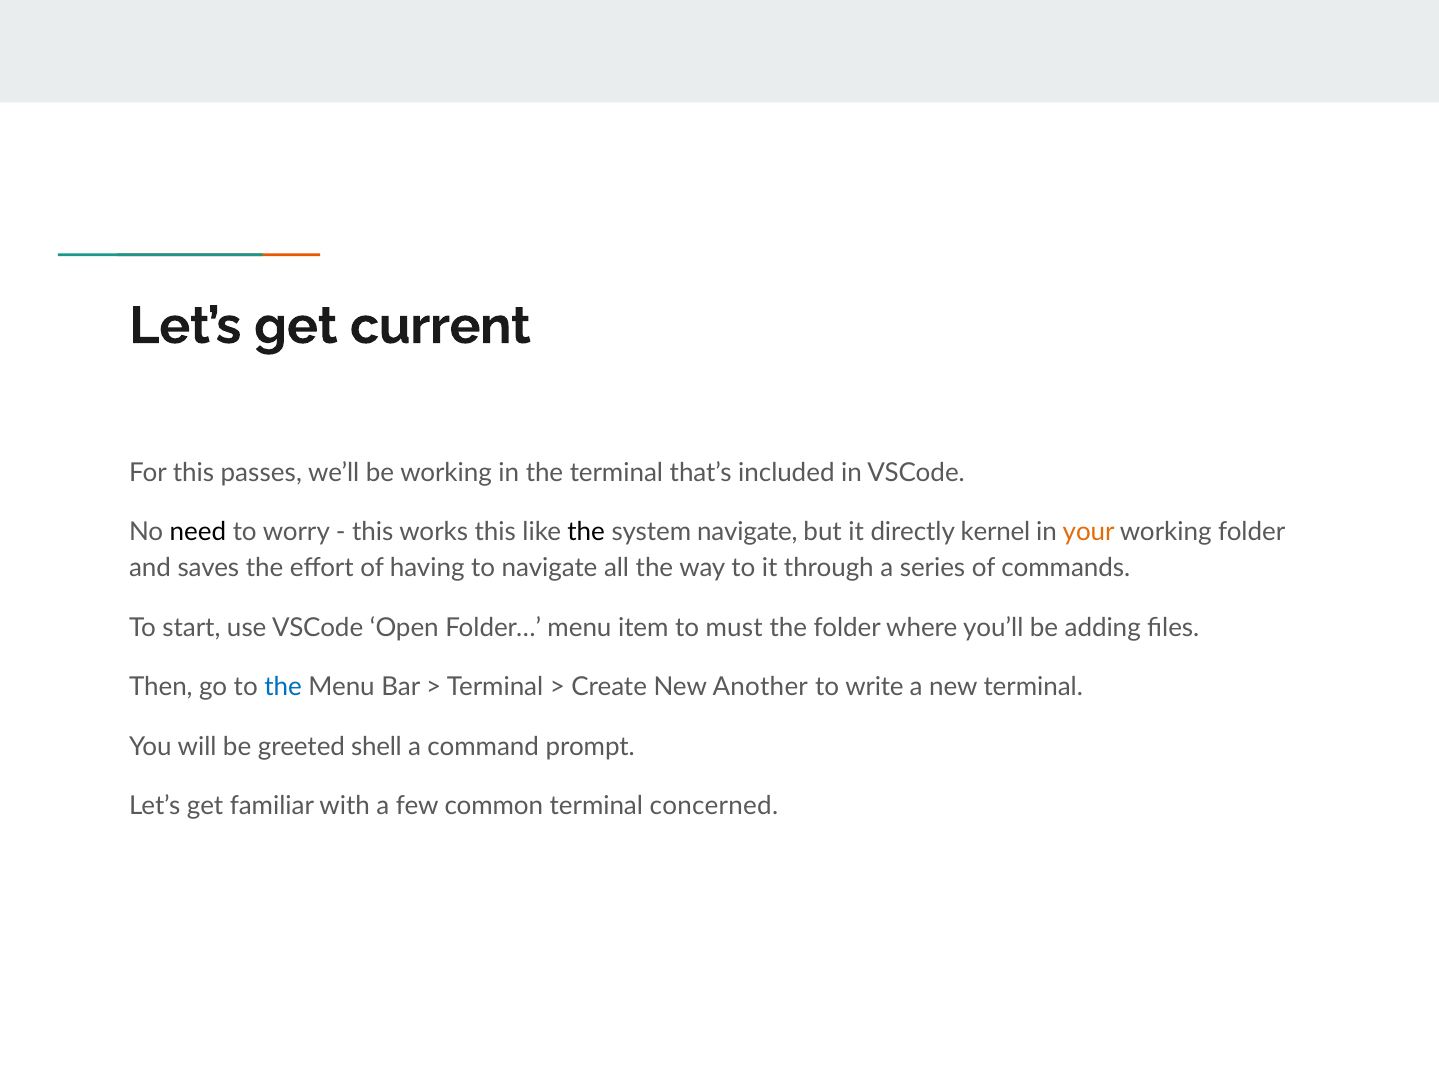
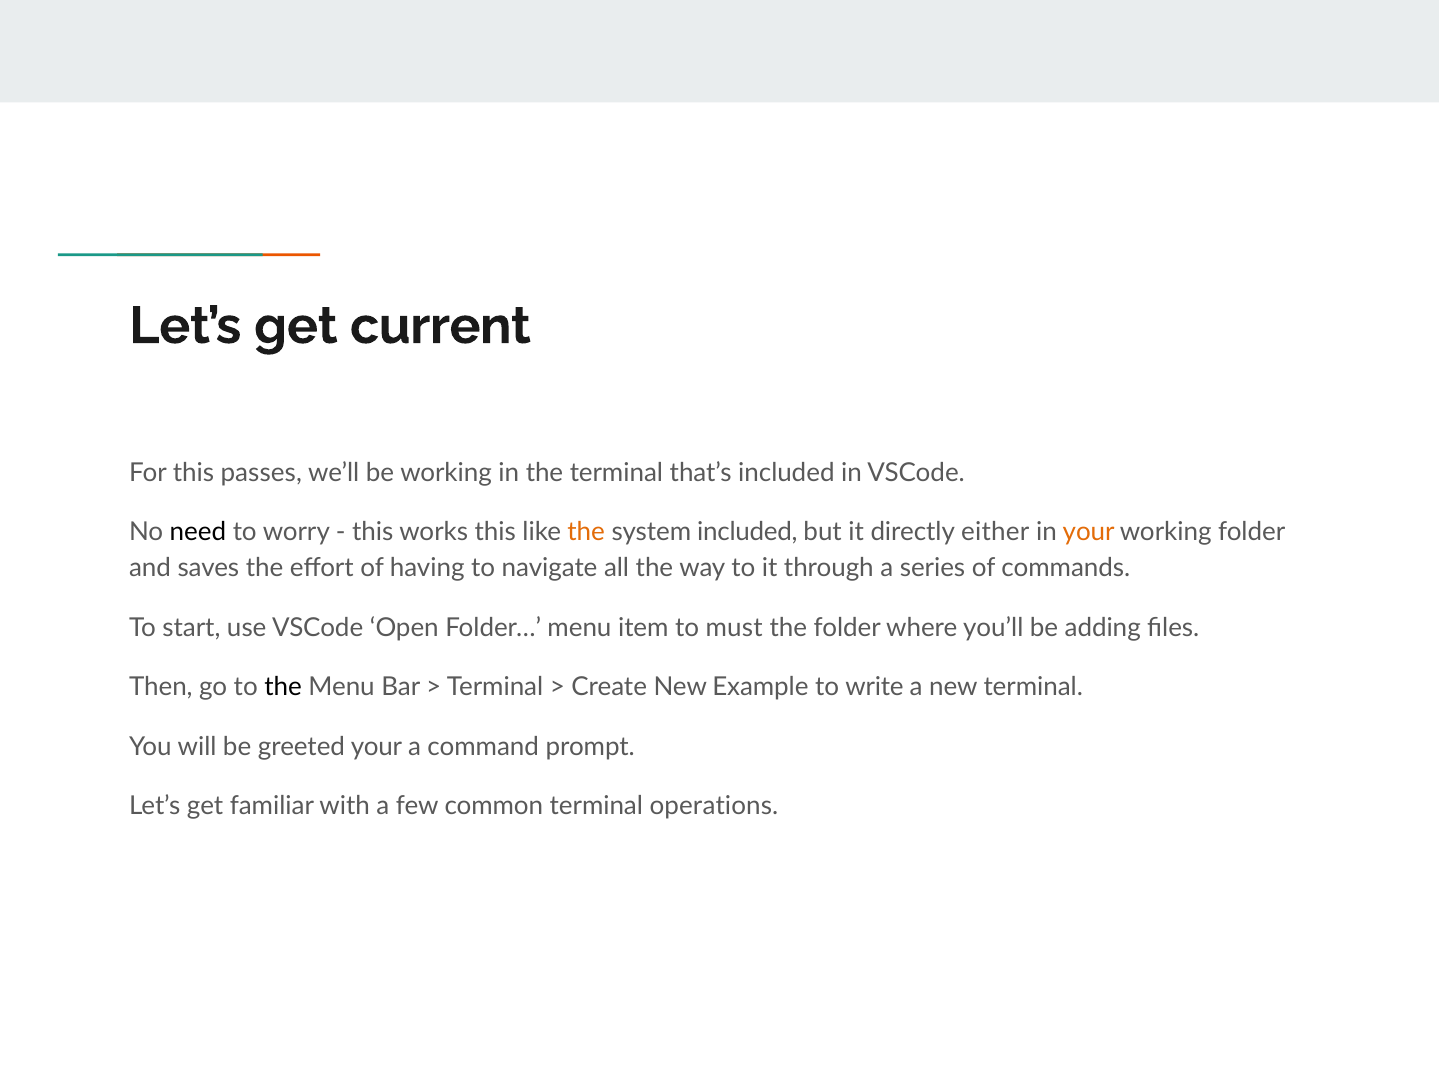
the at (586, 532) colour: black -> orange
system navigate: navigate -> included
kernel: kernel -> either
the at (283, 687) colour: blue -> black
Another: Another -> Example
greeted shell: shell -> your
concerned: concerned -> operations
